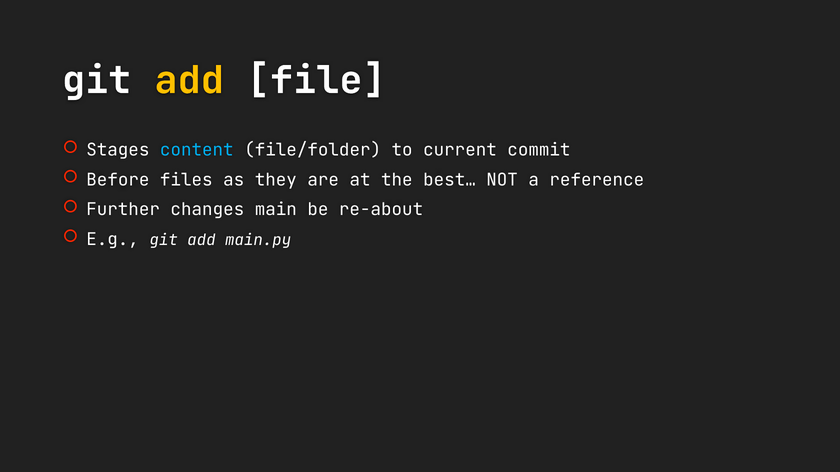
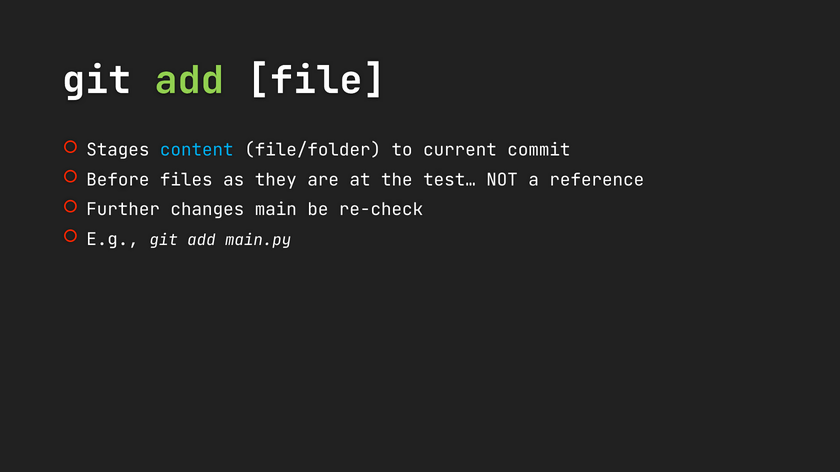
add at (189, 80) colour: yellow -> light green
best…: best… -> test…
re-about: re-about -> re-check
